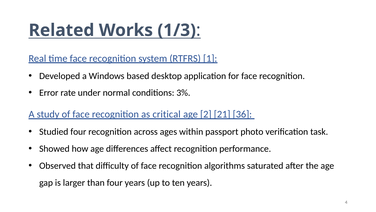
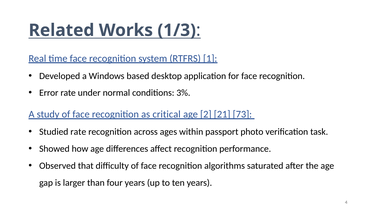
36: 36 -> 73
Studied four: four -> rate
